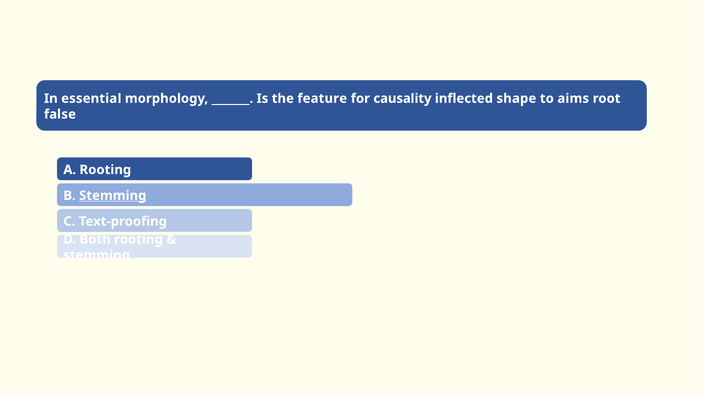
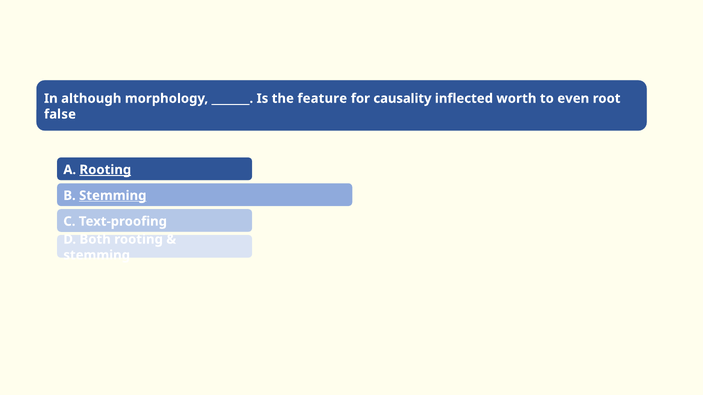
essential: essential -> although
shape: shape -> worth
aims: aims -> even
Rooting at (105, 170) underline: none -> present
